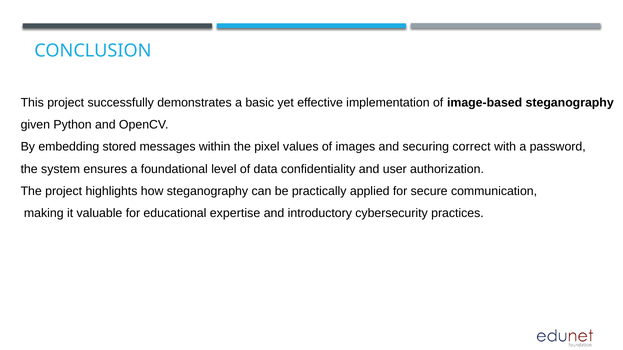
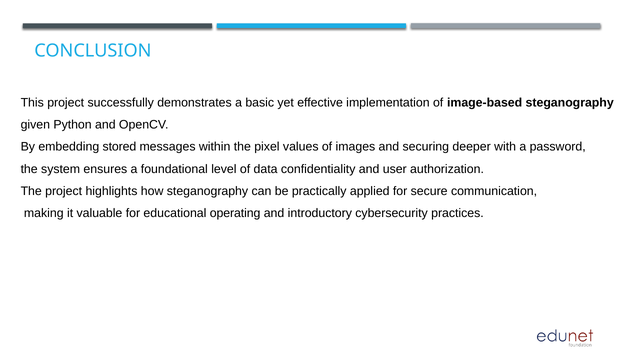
correct: correct -> deeper
expertise: expertise -> operating
